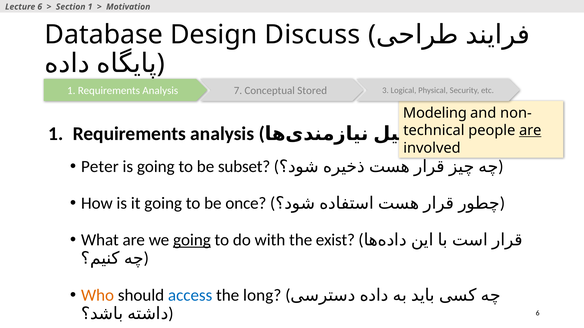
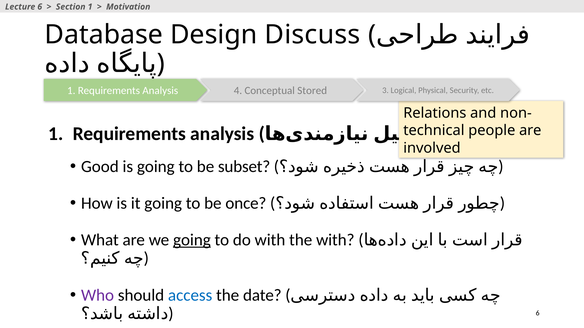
7: 7 -> 4
Modeling: Modeling -> Relations
are at (530, 131) underline: present -> none
Peter: Peter -> Good
the exist: exist -> with
Who colour: orange -> purple
long: long -> date
